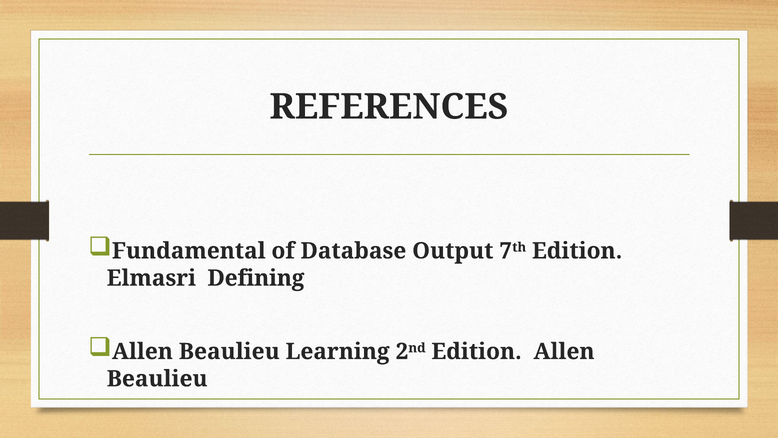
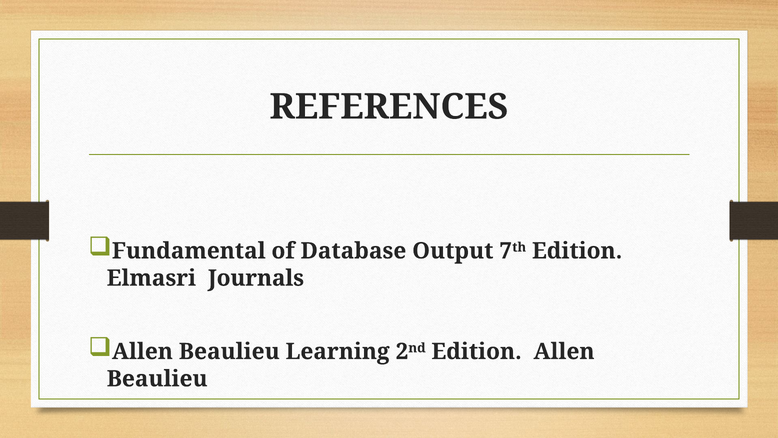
Defining: Defining -> Journals
